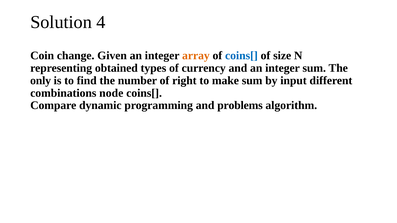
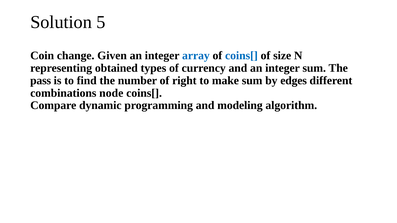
4: 4 -> 5
array colour: orange -> blue
only: only -> pass
input: input -> edges
problems: problems -> modeling
